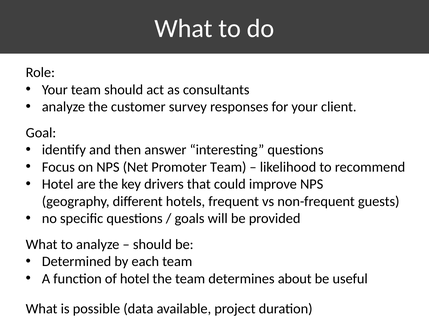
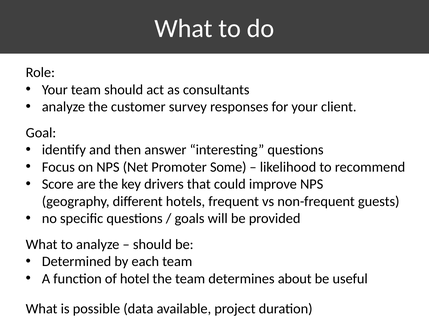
Promoter Team: Team -> Some
Hotel at (58, 184): Hotel -> Score
